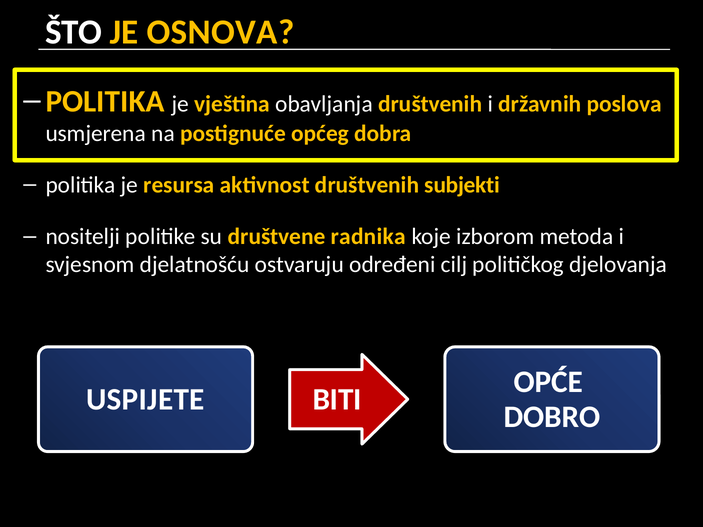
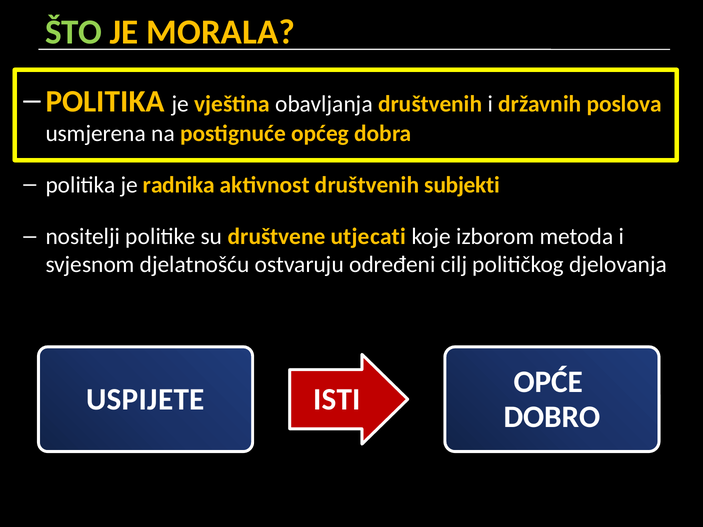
ŠTO colour: white -> light green
OSNOVA: OSNOVA -> MORALA
resursa: resursa -> radnika
radnika: radnika -> utjecati
BITI: BITI -> ISTI
